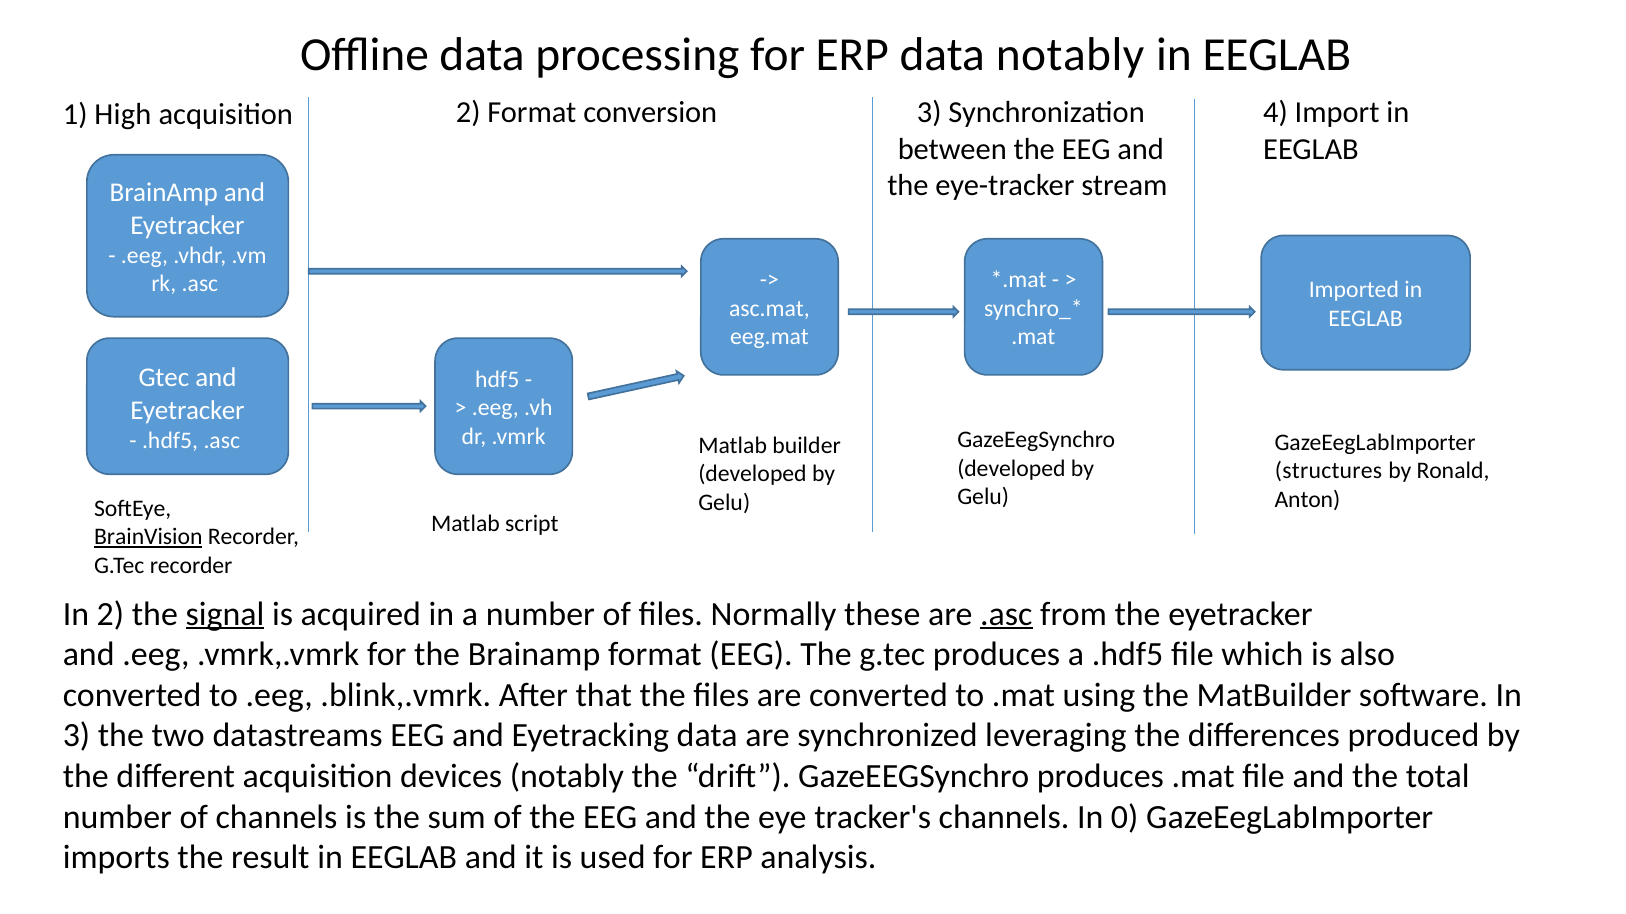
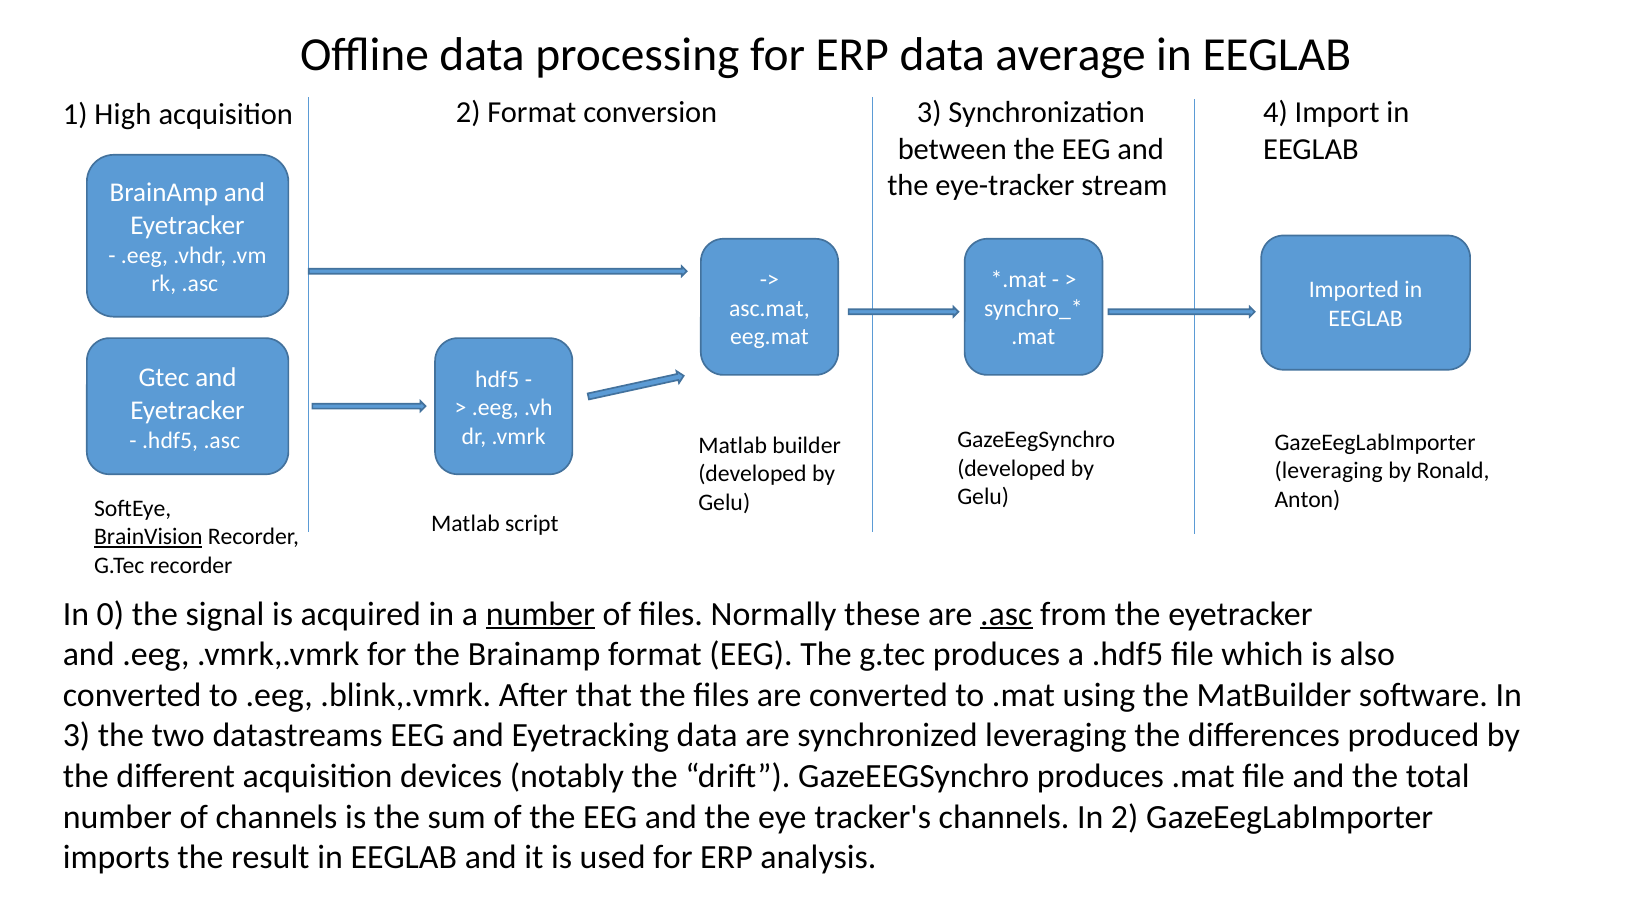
data notably: notably -> average
structures at (1329, 471): structures -> leveraging
In 2: 2 -> 0
signal underline: present -> none
number at (540, 614) underline: none -> present
In 0: 0 -> 2
